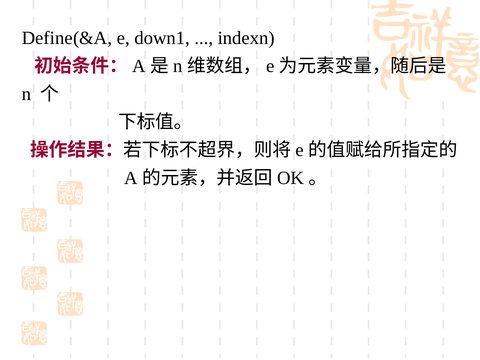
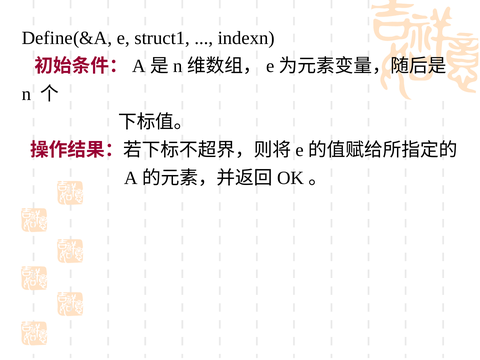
down1: down1 -> struct1
